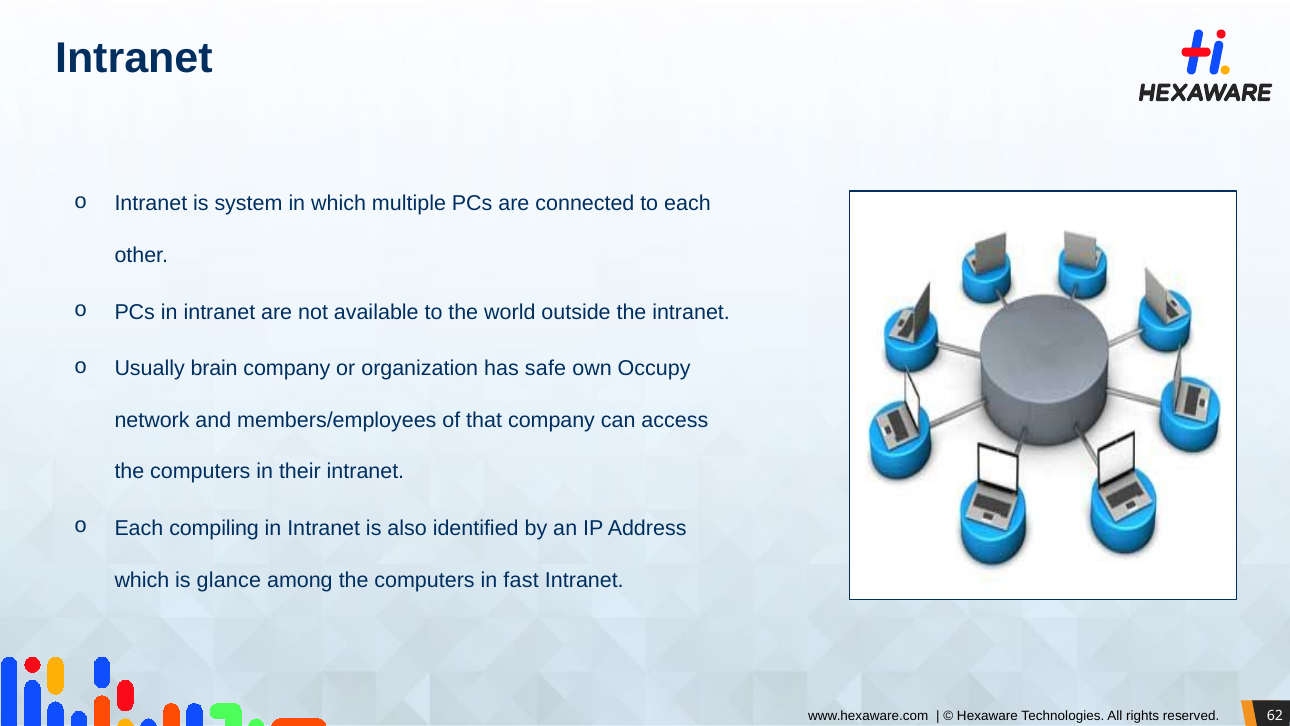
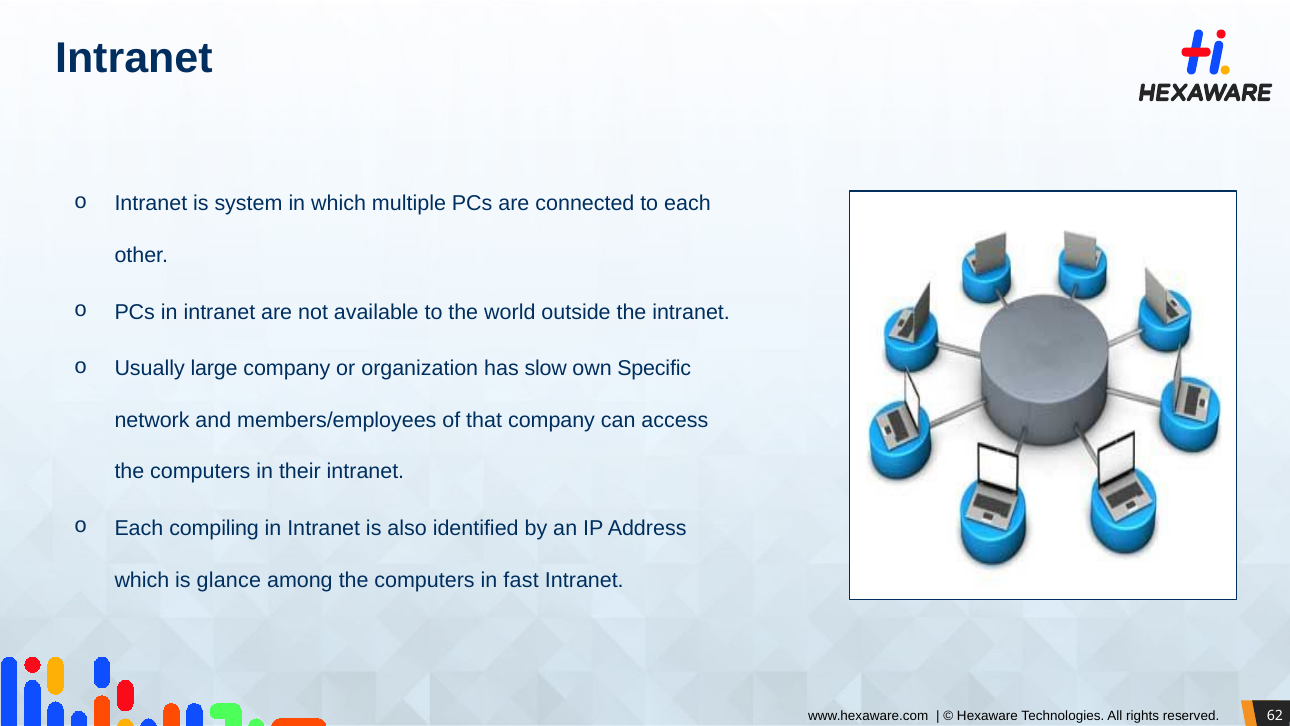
brain: brain -> large
safe: safe -> slow
Occupy: Occupy -> Specific
